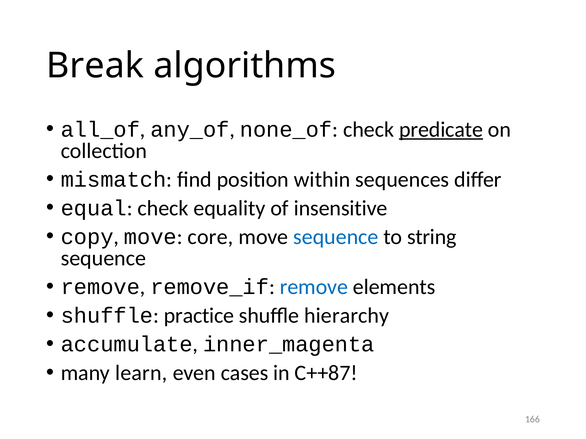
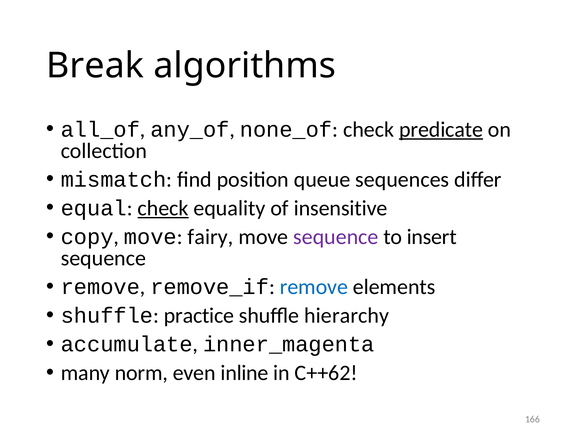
within: within -> queue
check at (163, 209) underline: none -> present
core: core -> fairy
sequence at (336, 237) colour: blue -> purple
string: string -> insert
learn: learn -> norm
cases: cases -> inline
C++87: C++87 -> C++62
